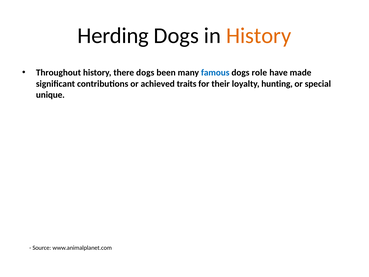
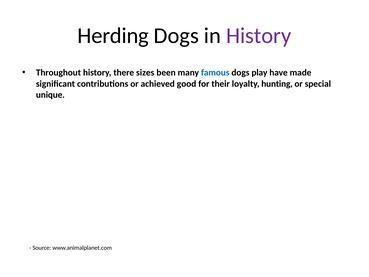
History at (259, 36) colour: orange -> purple
there dogs: dogs -> sizes
role: role -> play
traits: traits -> good
